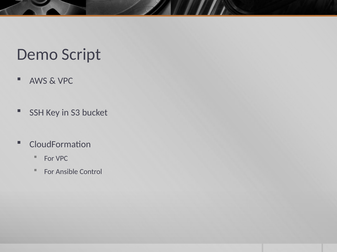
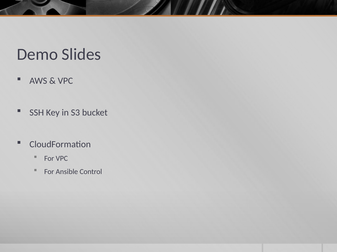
Script: Script -> Slides
